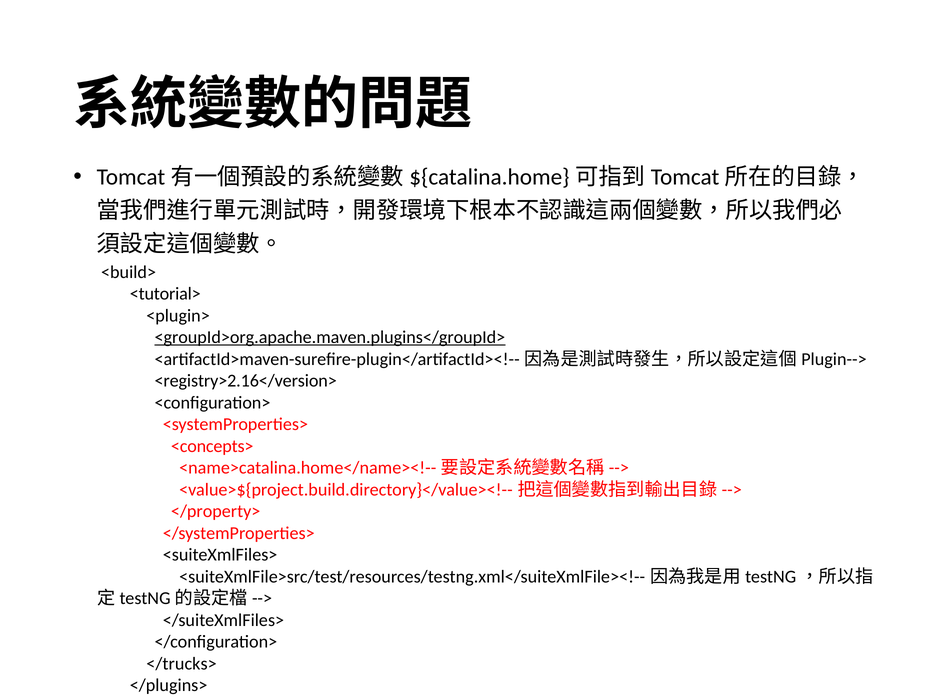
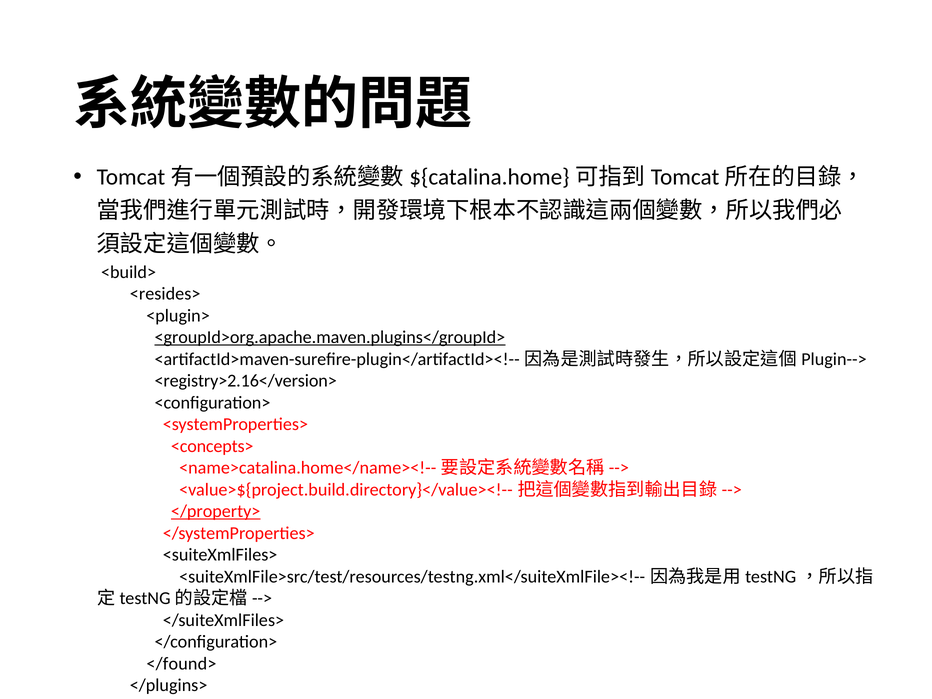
<tutorial>: <tutorial> -> <resides>
</property> underline: none -> present
</trucks>: </trucks> -> </found>
